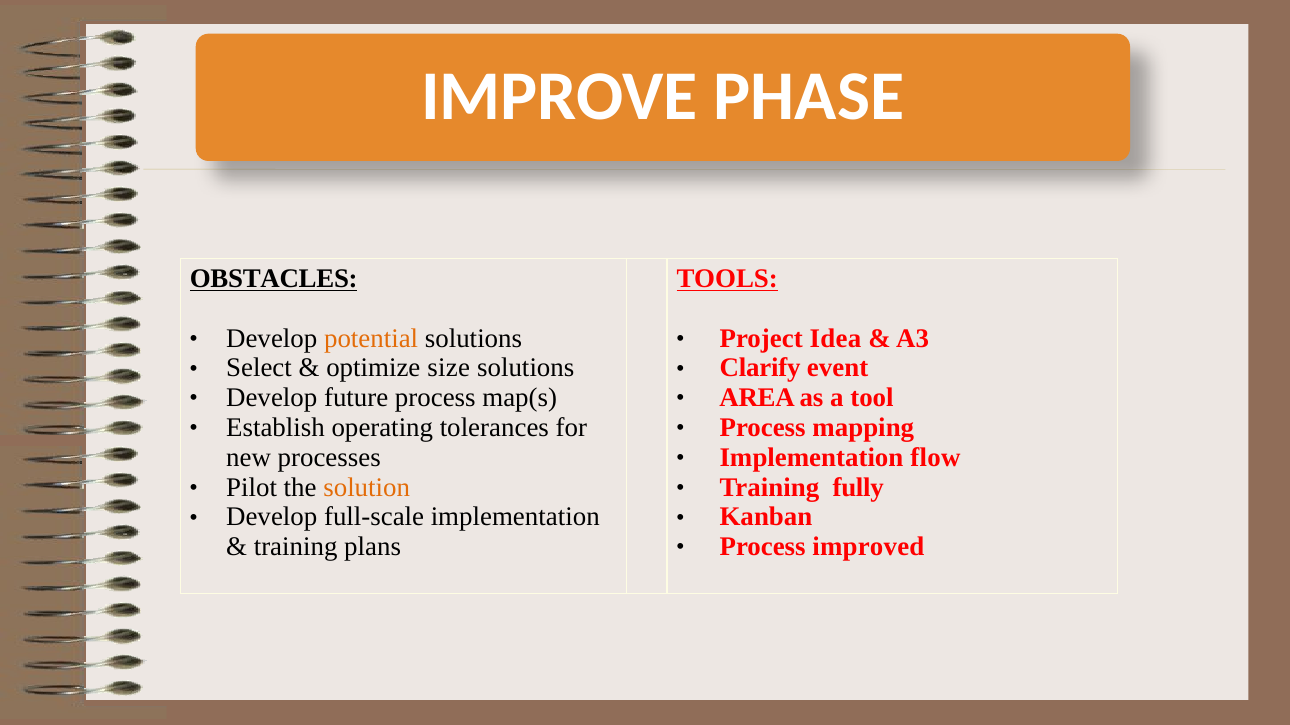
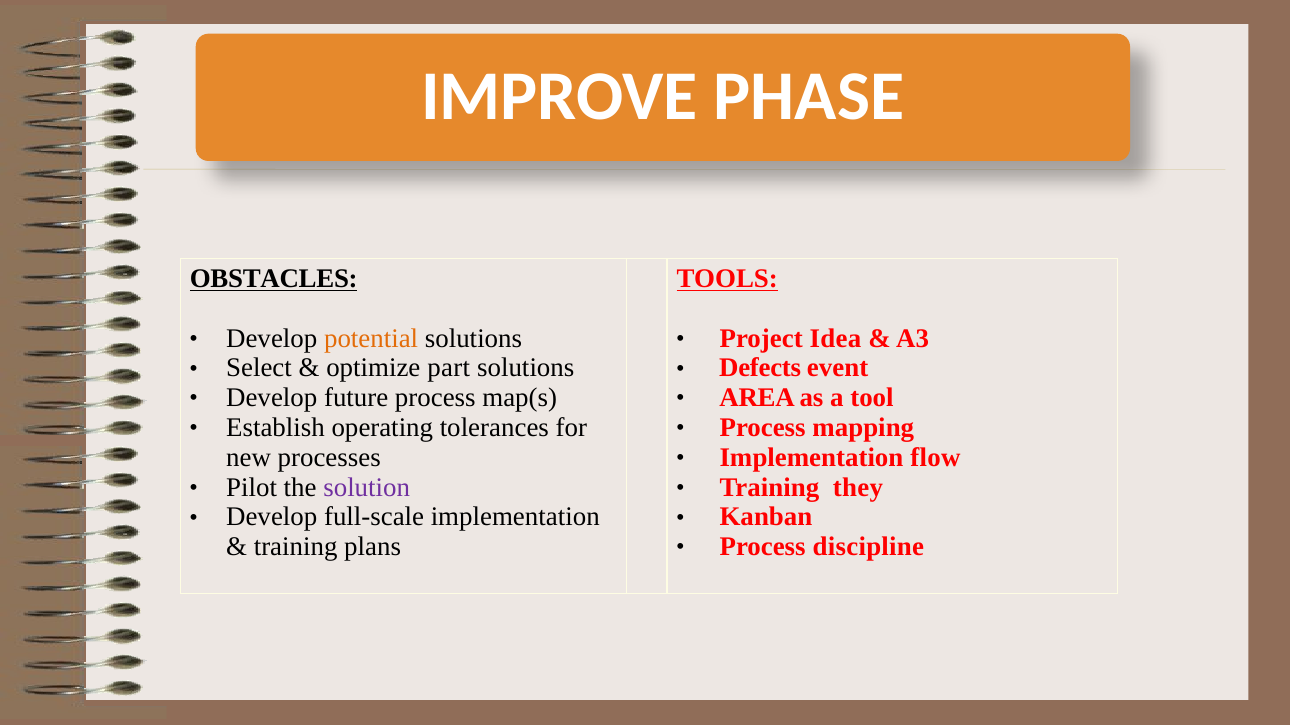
size: size -> part
Clarify: Clarify -> Defects
solution colour: orange -> purple
fully: fully -> they
improved: improved -> discipline
